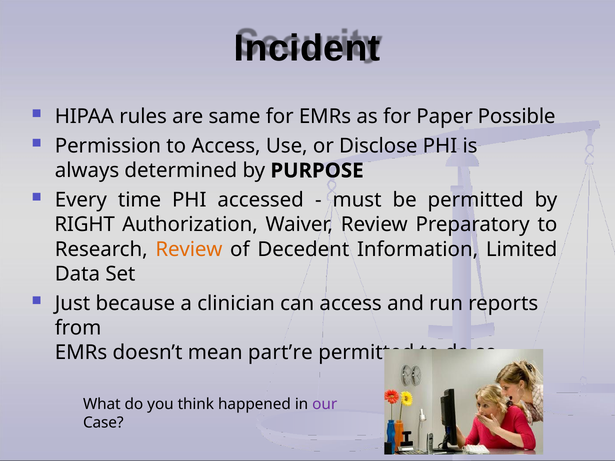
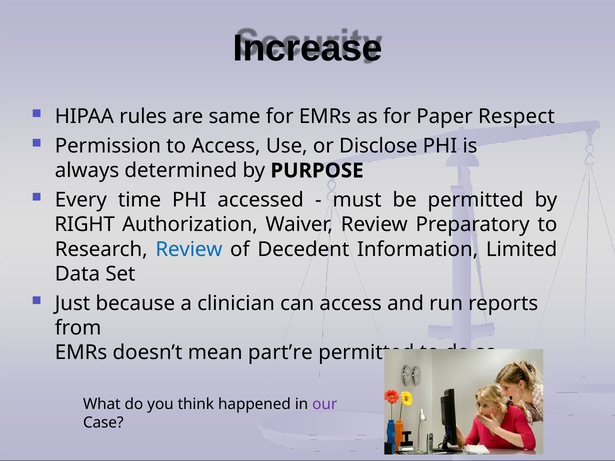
Incident: Incident -> Increase
Possible: Possible -> Respect
Review at (189, 249) colour: orange -> blue
